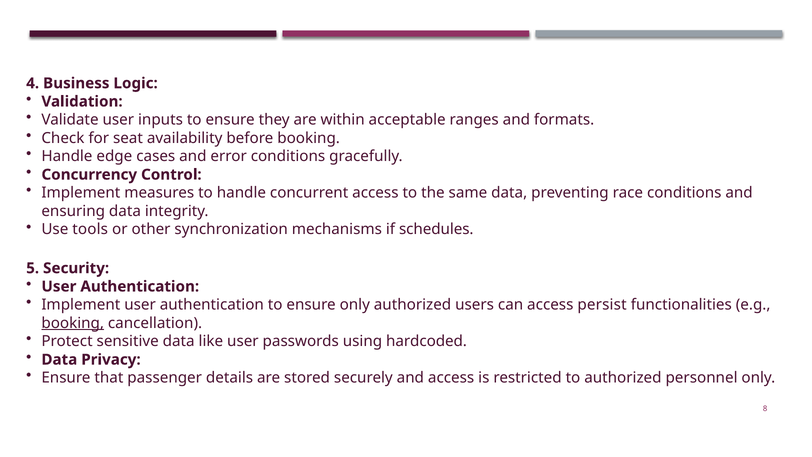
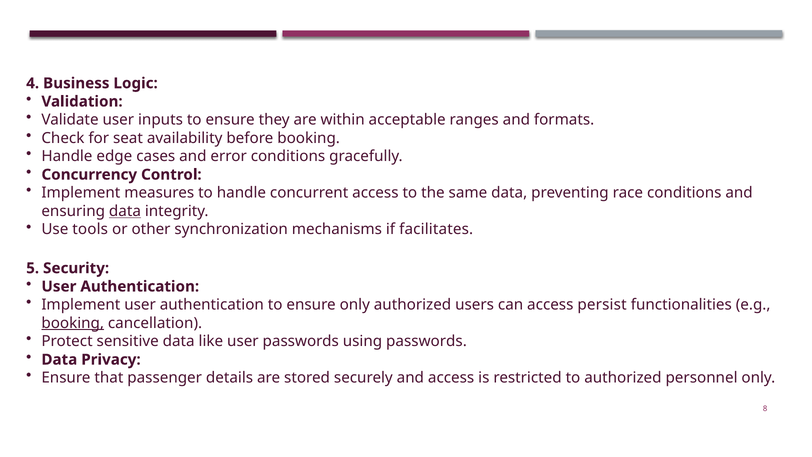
data at (125, 211) underline: none -> present
schedules: schedules -> facilitates
using hardcoded: hardcoded -> passwords
